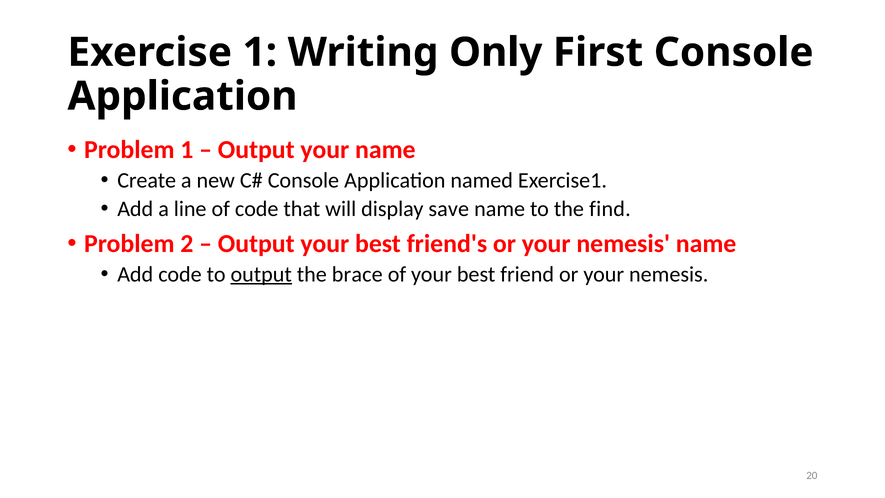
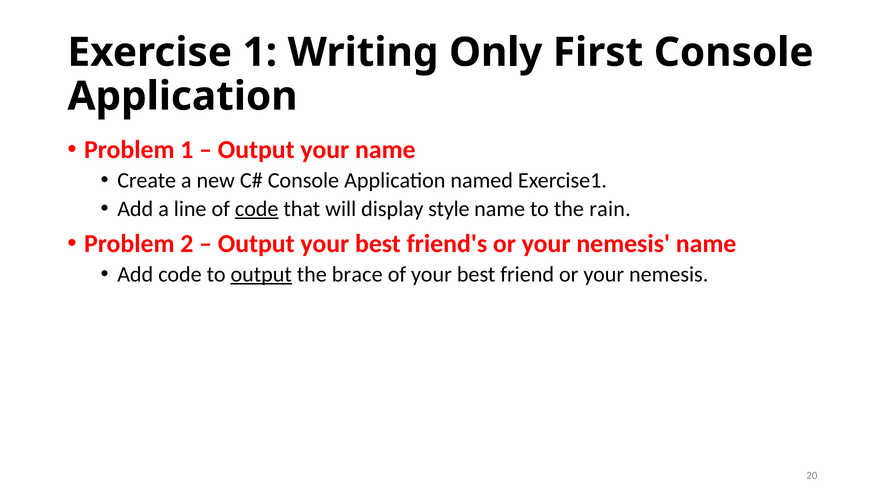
code at (257, 209) underline: none -> present
save: save -> style
find: find -> rain
